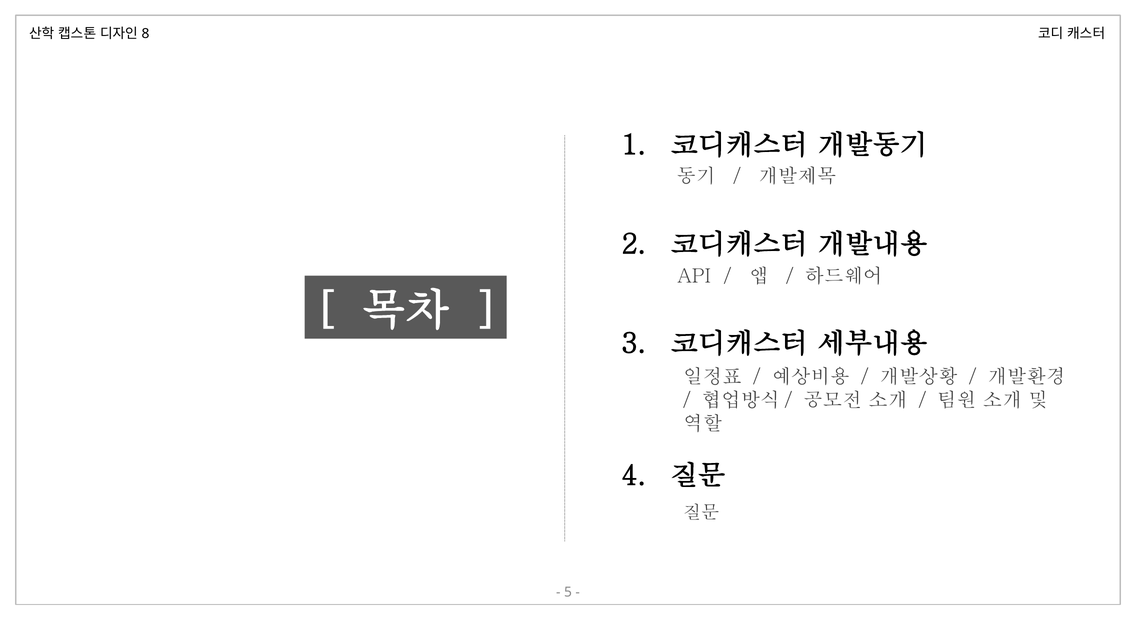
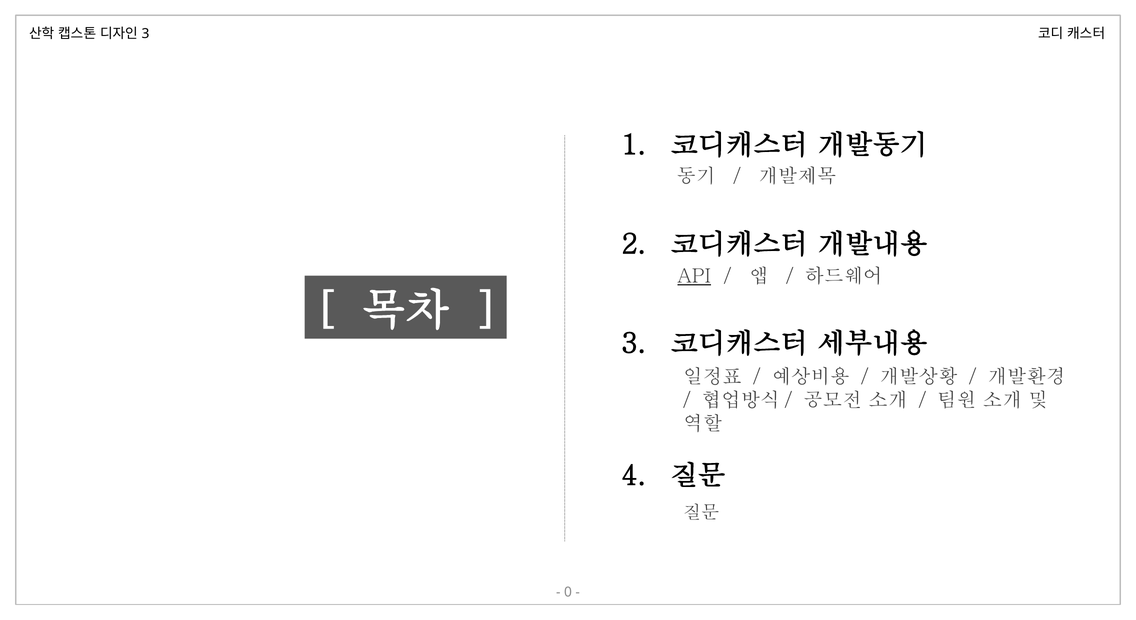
8 at (146, 34): 8 -> 3
API underline: none -> present
5: 5 -> 0
